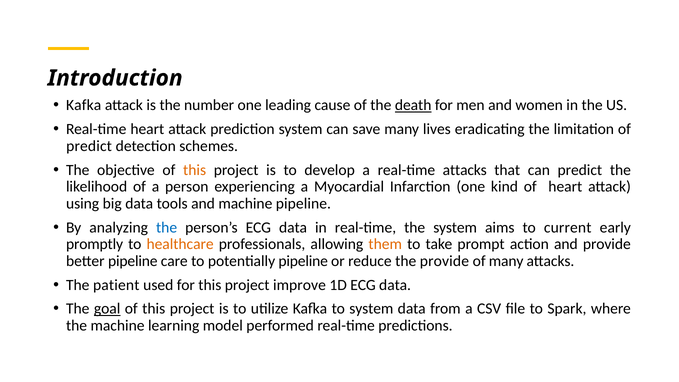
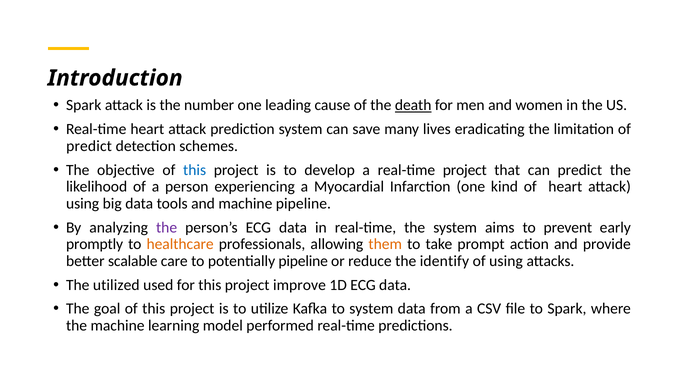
Kafka at (84, 105): Kafka -> Spark
this at (195, 170) colour: orange -> blue
real-time attacks: attacks -> project
the at (167, 227) colour: blue -> purple
current: current -> prevent
better pipeline: pipeline -> scalable
the provide: provide -> identify
of many: many -> using
patient: patient -> utilized
goal underline: present -> none
